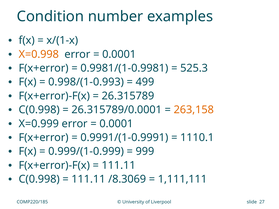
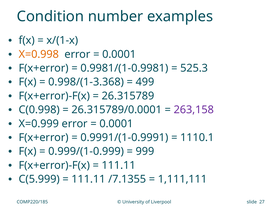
0.998/(1-0.993: 0.998/(1-0.993 -> 0.998/(1-3.368
263,158 colour: orange -> purple
C(0.998 at (39, 179): C(0.998 -> C(5.999
/8.3069: /8.3069 -> /7.1355
